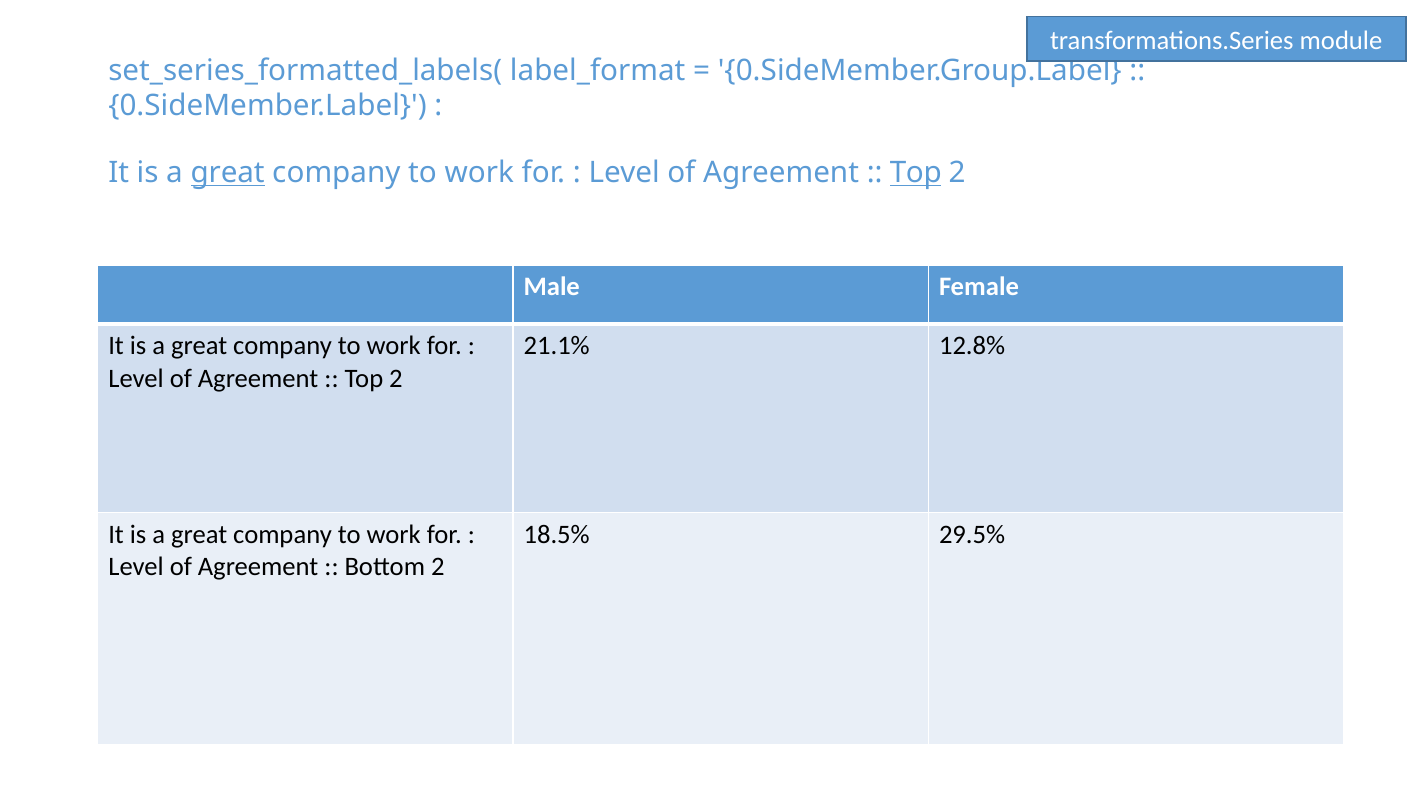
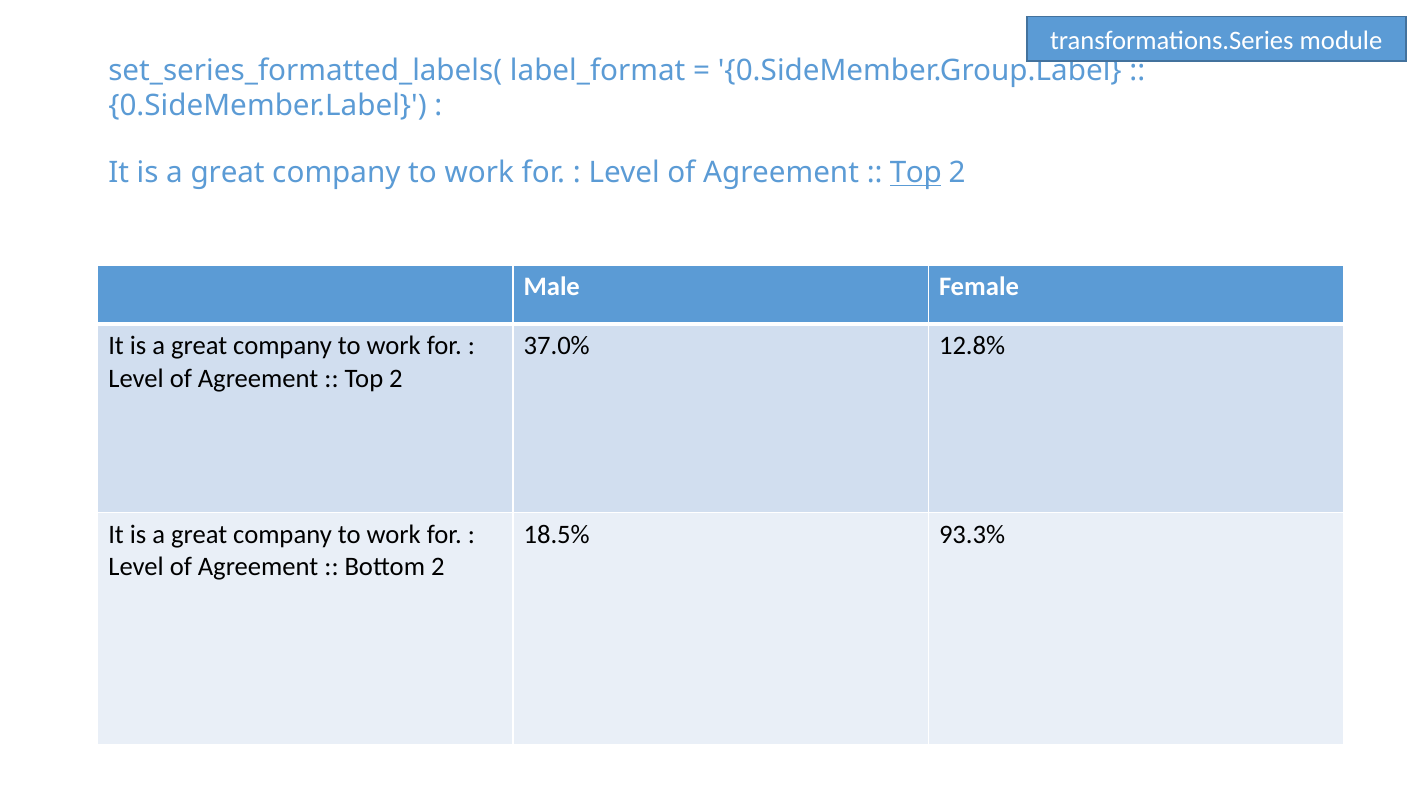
great at (228, 173) underline: present -> none
21.1%: 21.1% -> 37.0%
29.5%: 29.5% -> 93.3%
